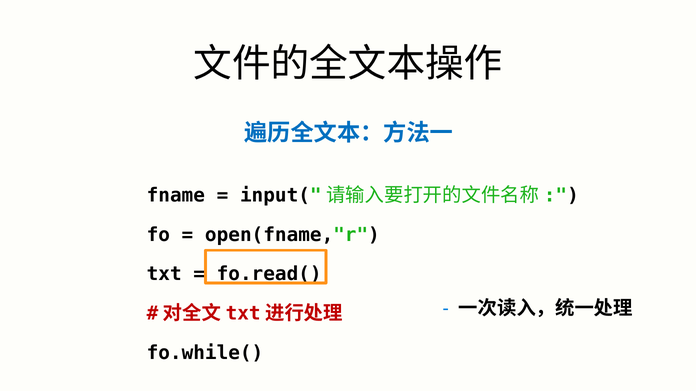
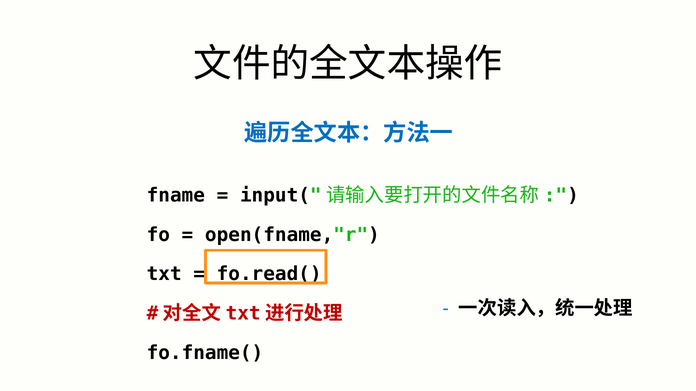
fo.while(: fo.while( -> fo.fname(
